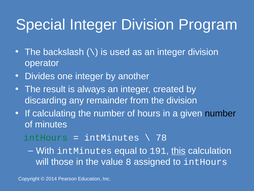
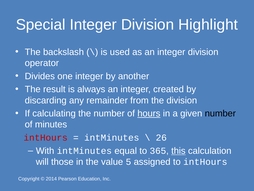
Program: Program -> Highlight
hours underline: none -> present
intHours at (46, 137) colour: green -> red
78: 78 -> 26
191: 191 -> 365
8: 8 -> 5
